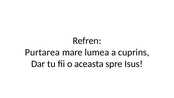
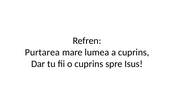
o aceasta: aceasta -> cuprins
